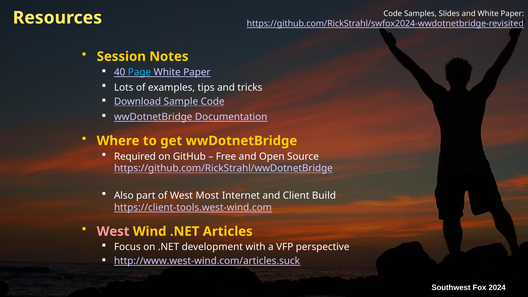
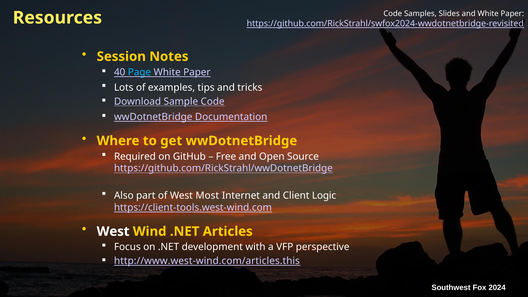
Build: Build -> Logic
West at (113, 231) colour: pink -> white
http://www.west-wind.com/articles.suck: http://www.west-wind.com/articles.suck -> http://www.west-wind.com/articles.this
